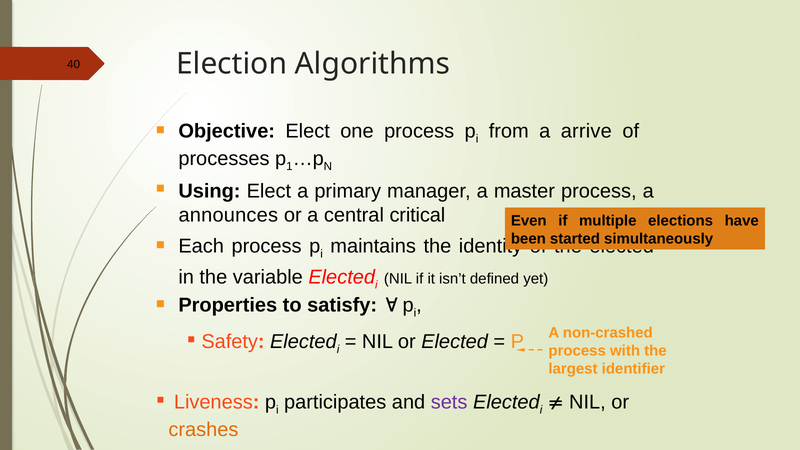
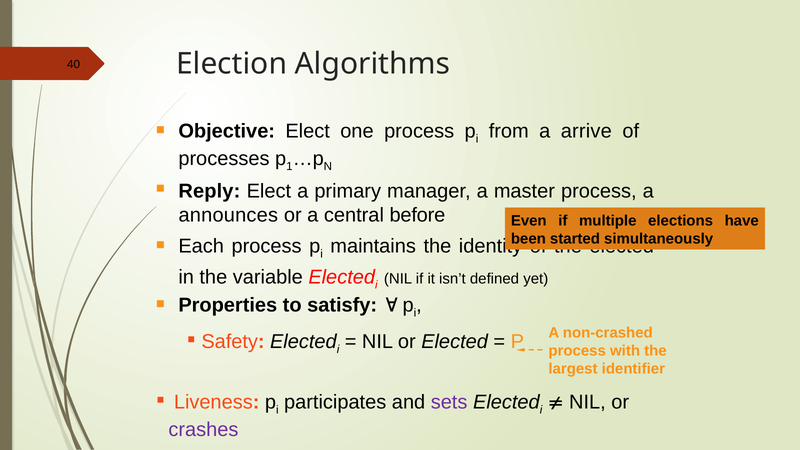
Using: Using -> Reply
critical: critical -> before
crashes colour: orange -> purple
